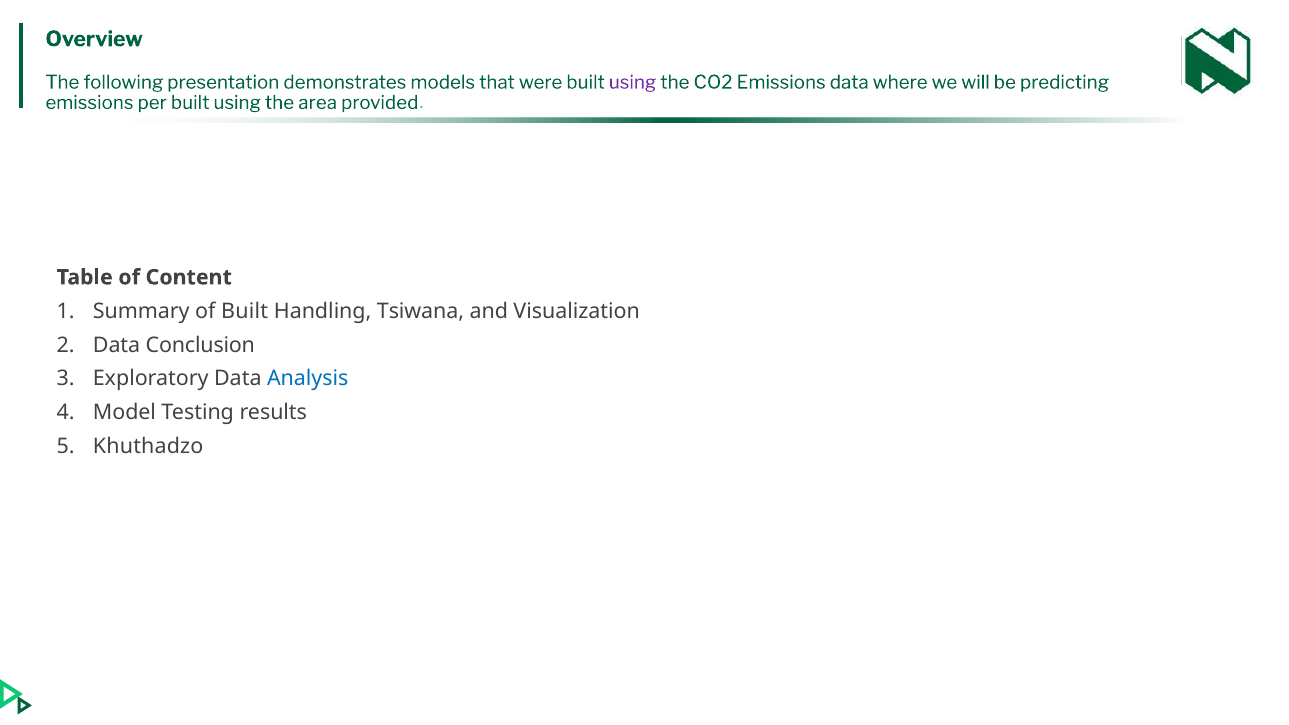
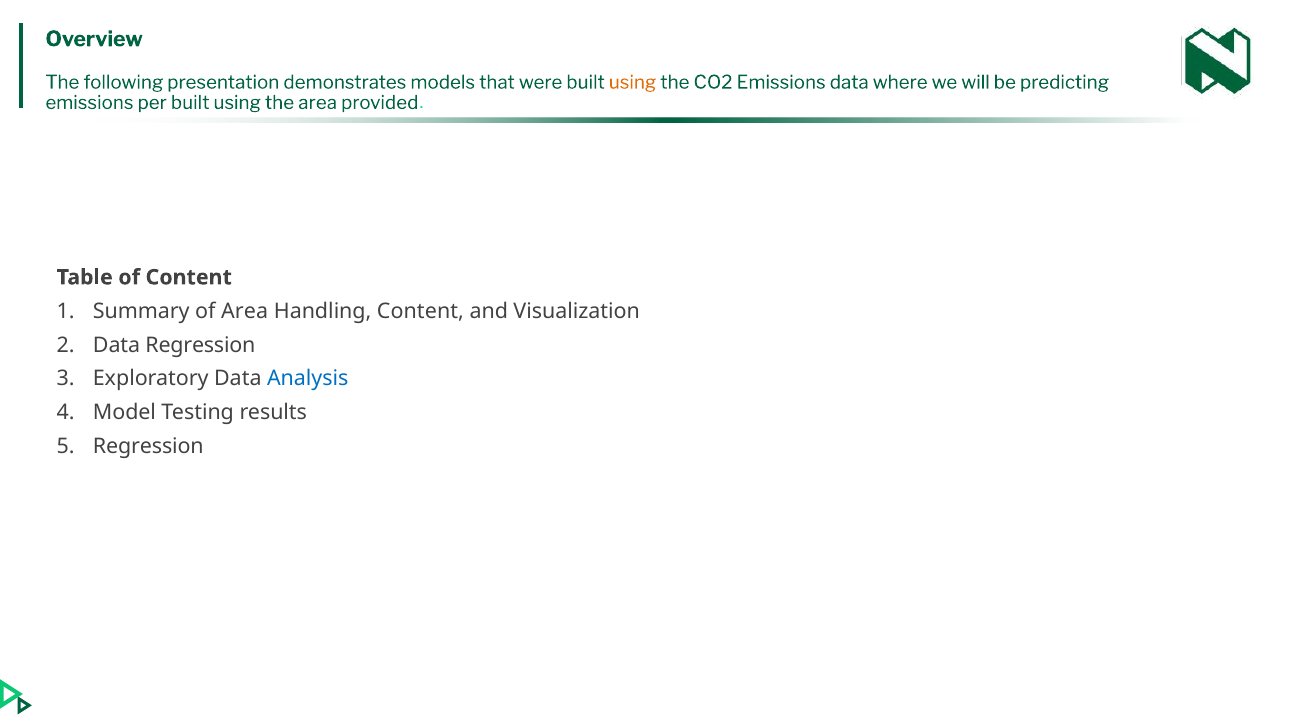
using at (633, 82) colour: purple -> orange
of Built: Built -> Area
Handling Tsiwana: Tsiwana -> Content
Data Conclusion: Conclusion -> Regression
Khuthadzo at (148, 447): Khuthadzo -> Regression
